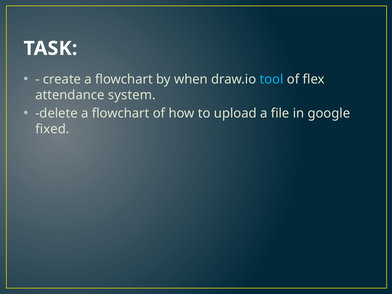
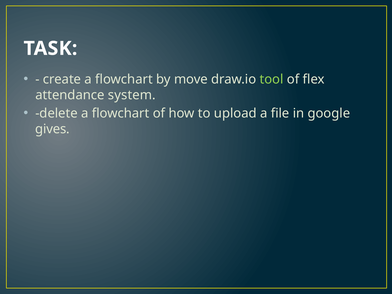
when: when -> move
tool colour: light blue -> light green
fixed: fixed -> gives
